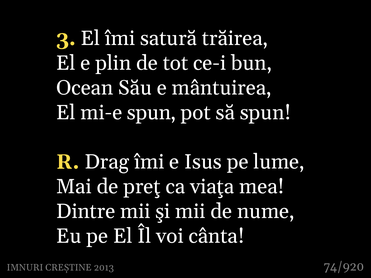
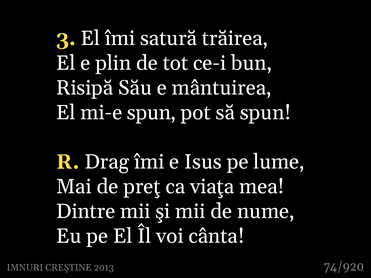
Ocean: Ocean -> Risipă
